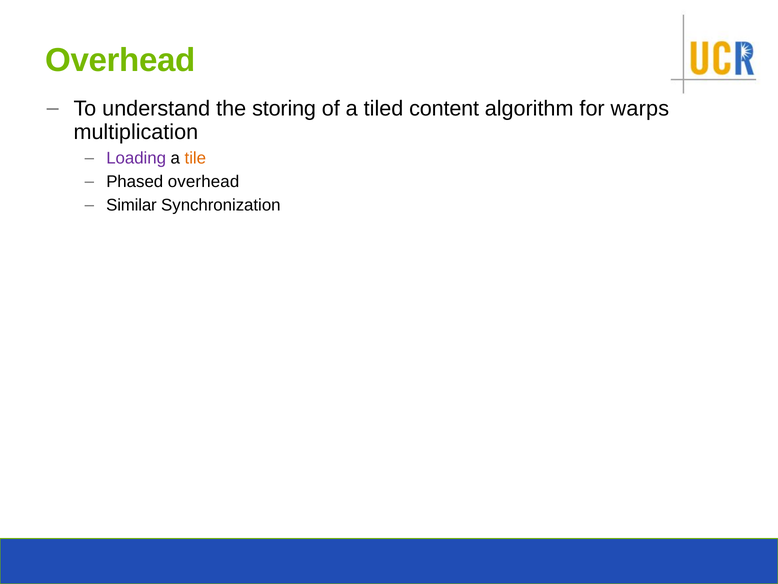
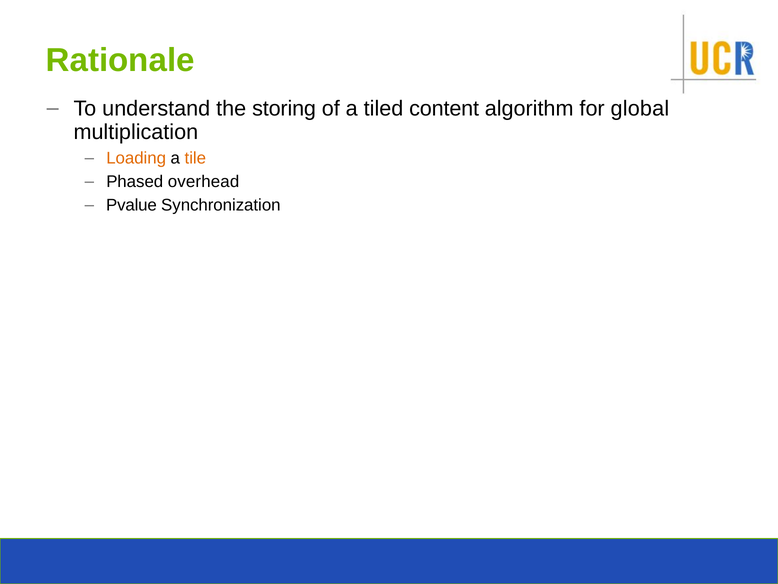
Overhead at (120, 60): Overhead -> Rationale
warps: warps -> global
Loading colour: purple -> orange
Similar: Similar -> Pvalue
